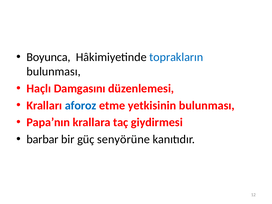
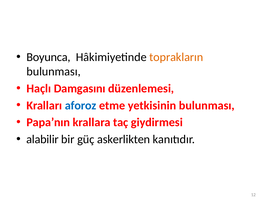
toprakların colour: blue -> orange
barbar: barbar -> alabilir
senyörüne: senyörüne -> askerlikten
